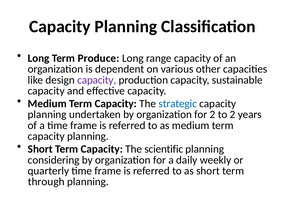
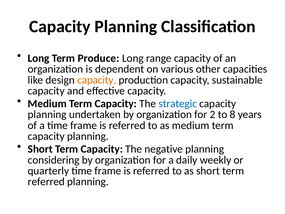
capacity at (97, 80) colour: purple -> orange
to 2: 2 -> 8
scientific: scientific -> negative
through at (46, 181): through -> referred
